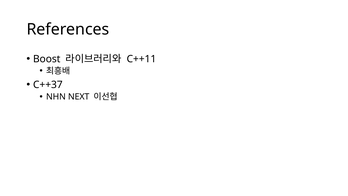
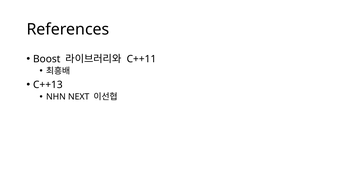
C++37: C++37 -> C++13
